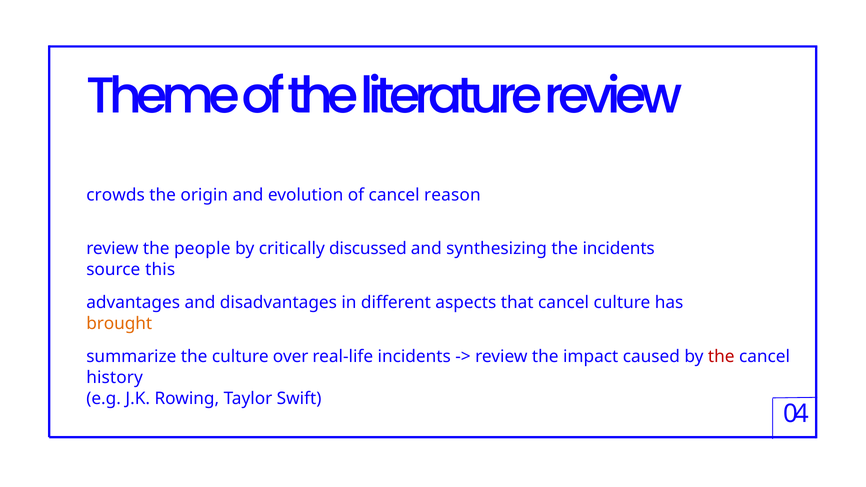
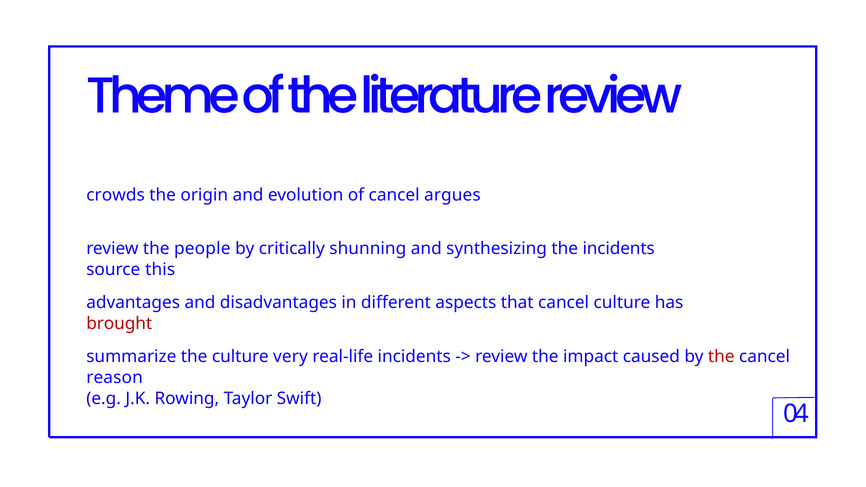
reason: reason -> argues
discussed: discussed -> shunning
brought colour: orange -> red
over: over -> very
history: history -> reason
